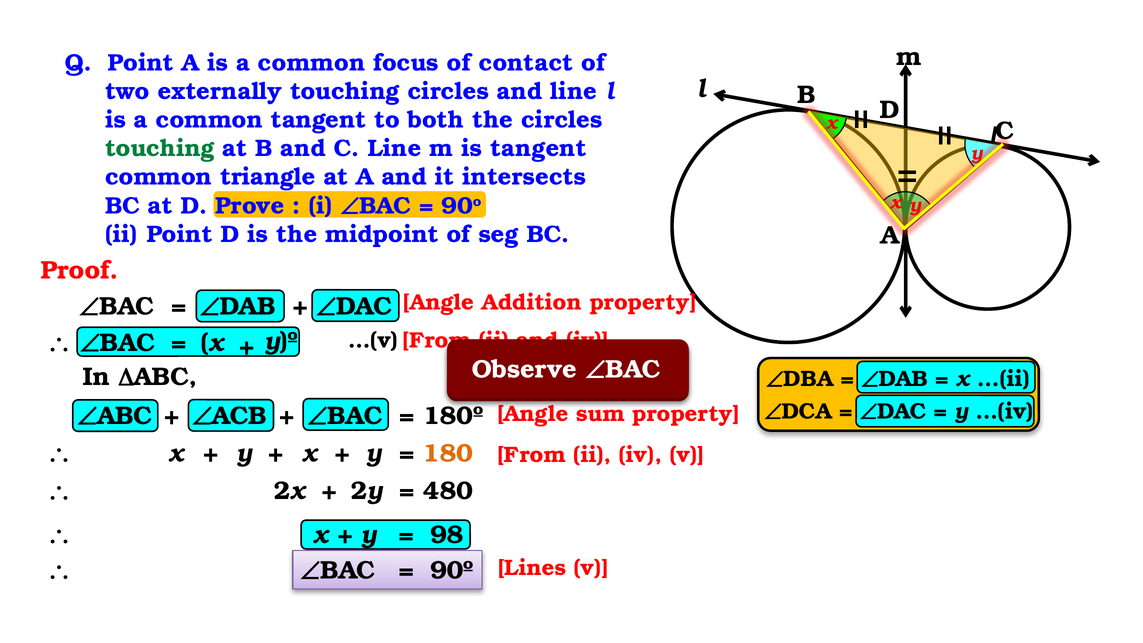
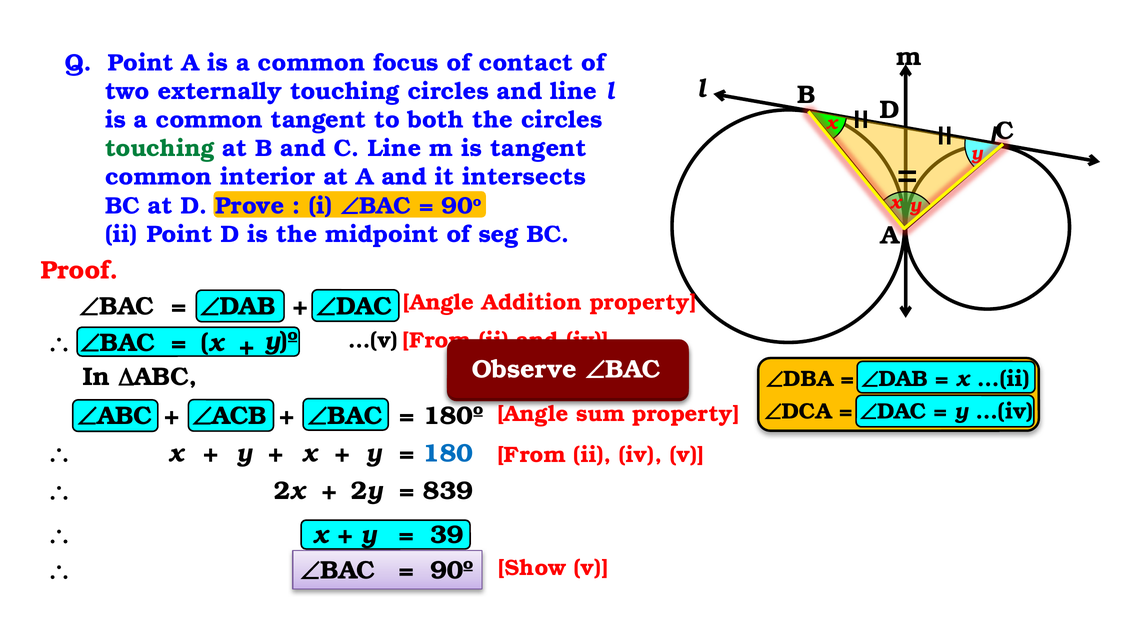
triangle: triangle -> interior
180 colour: orange -> blue
480: 480 -> 839
98: 98 -> 39
Lines: Lines -> Show
